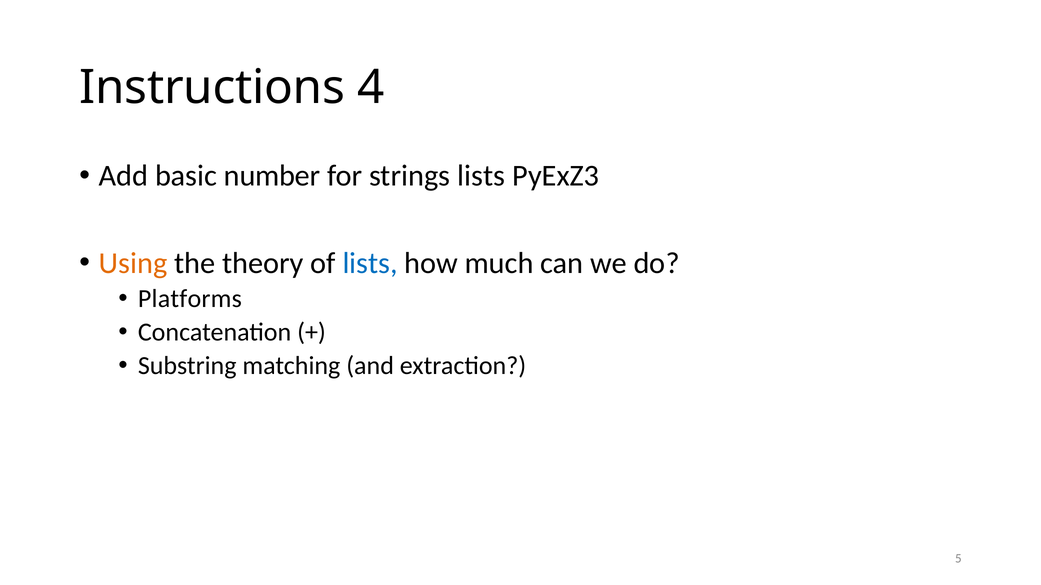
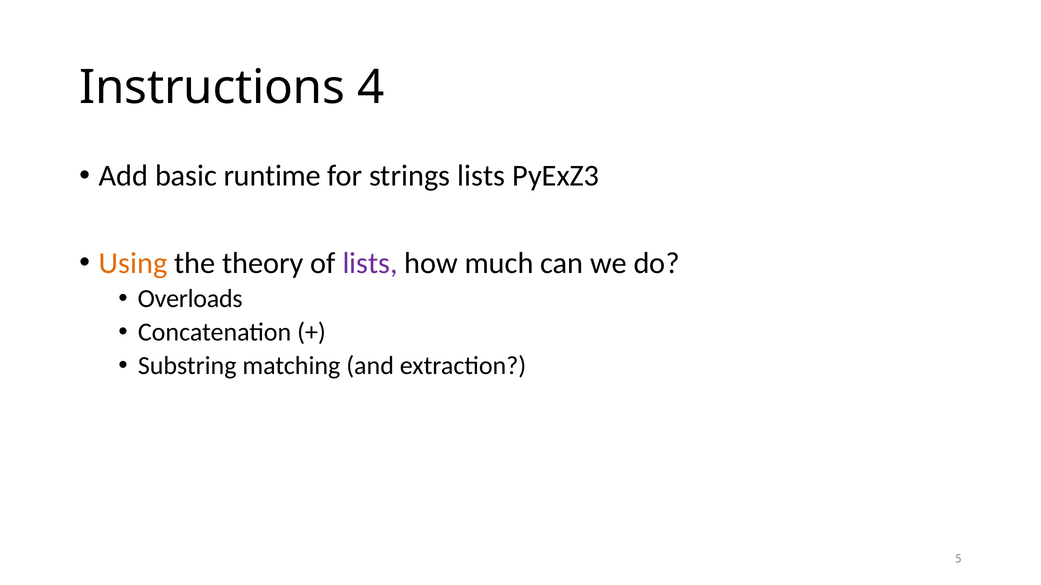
number: number -> runtime
lists at (370, 263) colour: blue -> purple
Platforms: Platforms -> Overloads
